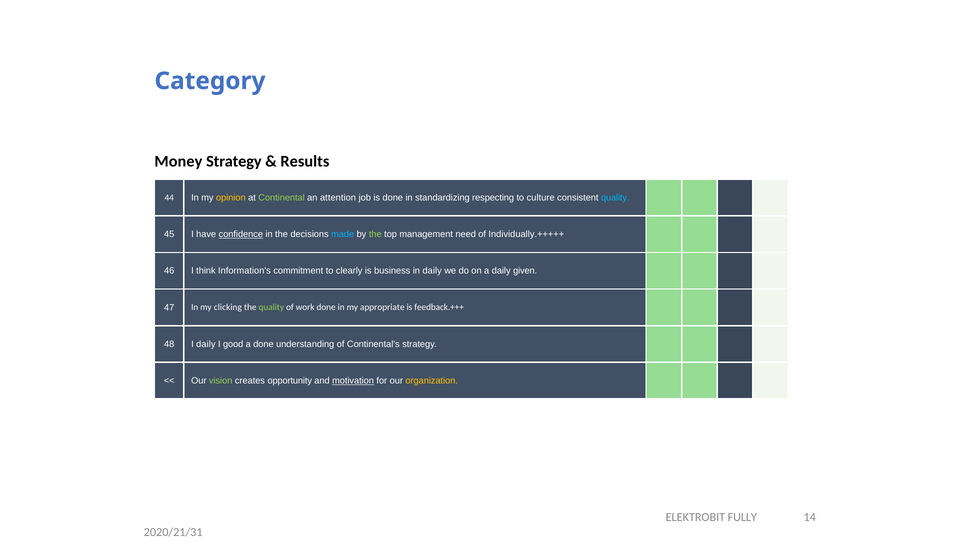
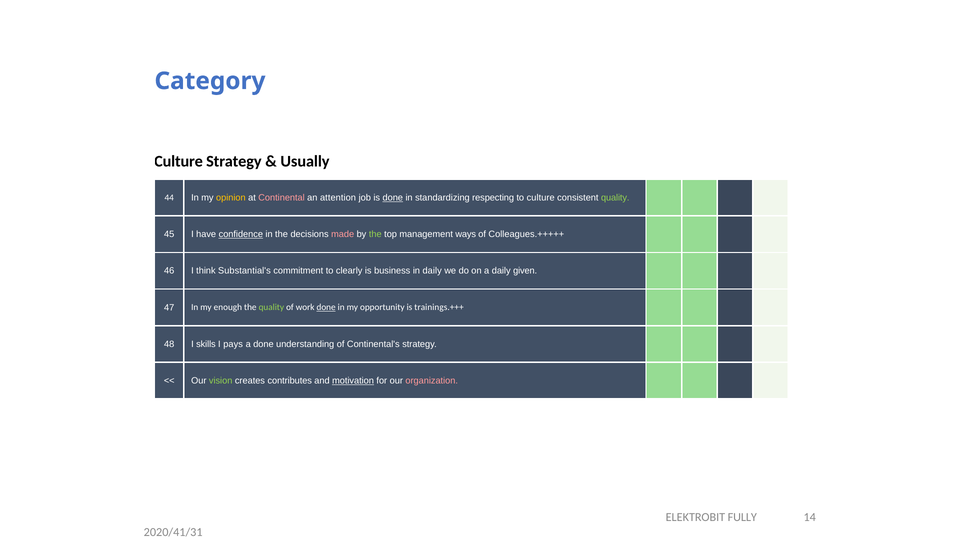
Money at (178, 161): Money -> Culture
Results at (305, 161): Results -> Usually
Continental colour: light green -> pink
done at (393, 198) underline: none -> present
quality at (615, 198) colour: light blue -> light green
made colour: light blue -> pink
need: need -> ways
Individually.+++++: Individually.+++++ -> Colleagues.+++++
Information's: Information's -> Substantial's
clicking: clicking -> enough
done at (326, 308) underline: none -> present
appropriate: appropriate -> opportunity
feedback.+++: feedback.+++ -> trainings.+++
I daily: daily -> skills
good: good -> pays
opportunity: opportunity -> contributes
organization colour: yellow -> pink
2020/21/31: 2020/21/31 -> 2020/41/31
